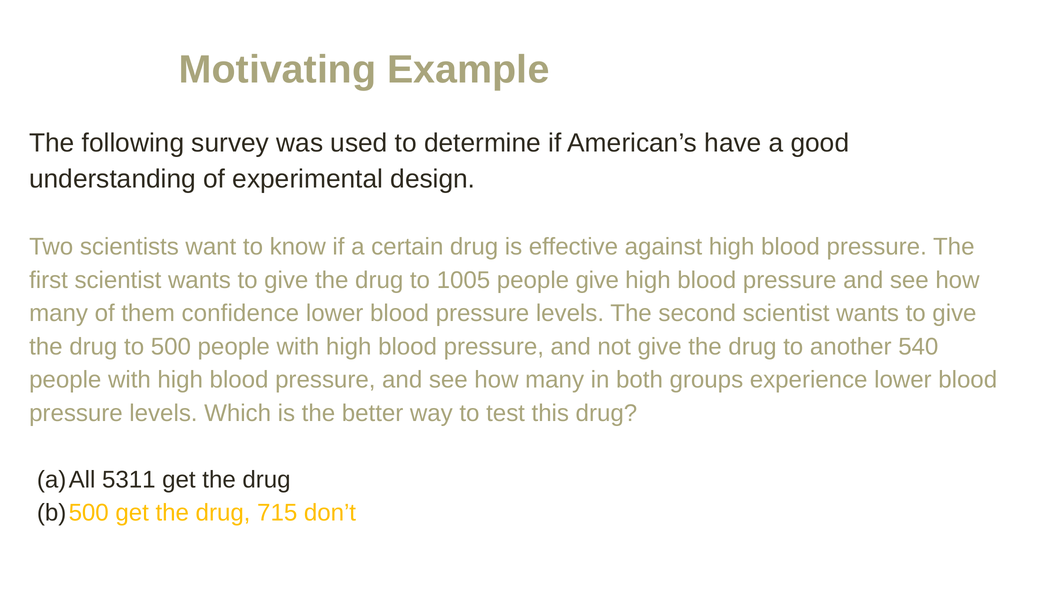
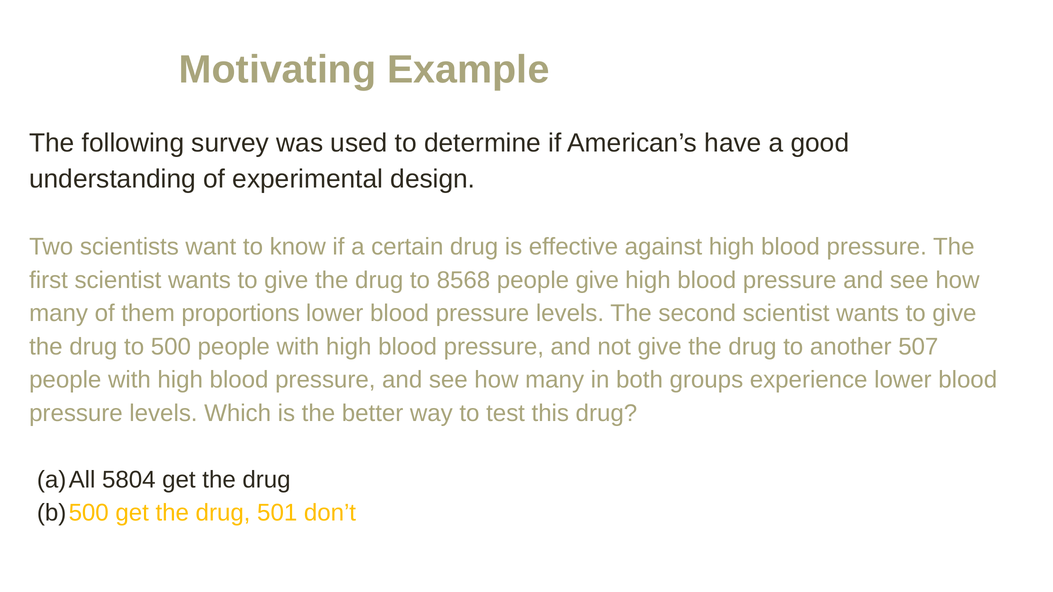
1005: 1005 -> 8568
confidence: confidence -> proportions
540: 540 -> 507
5311: 5311 -> 5804
715: 715 -> 501
